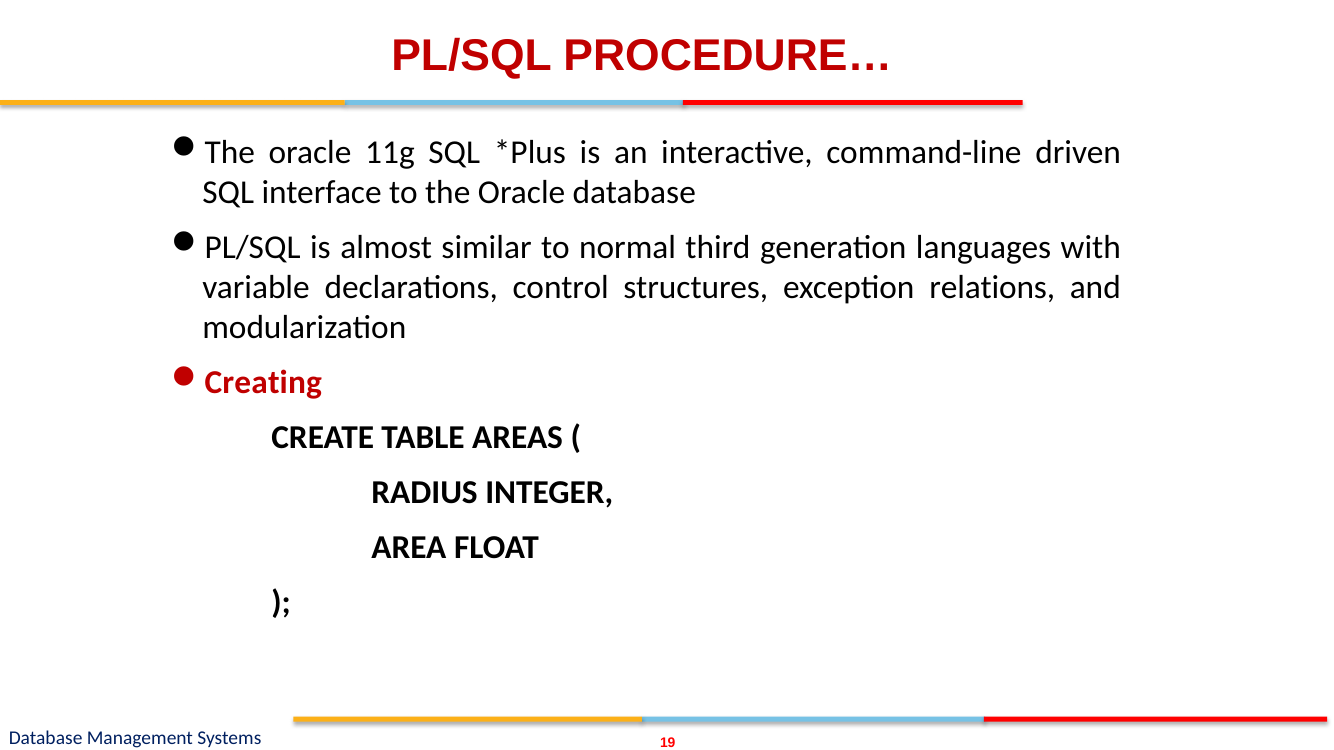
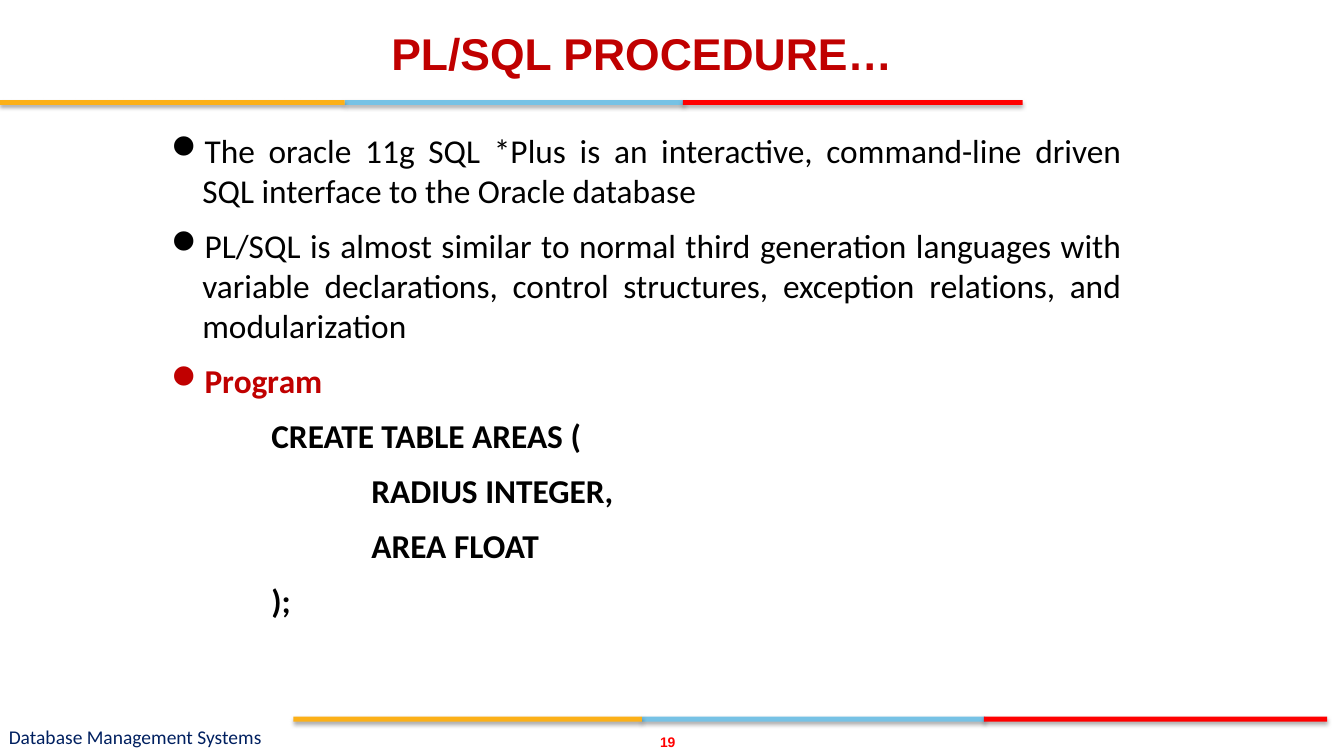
Creating: Creating -> Program
